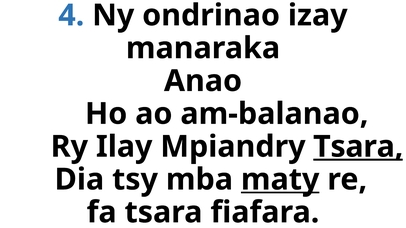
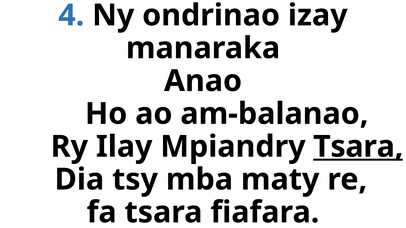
maty underline: present -> none
